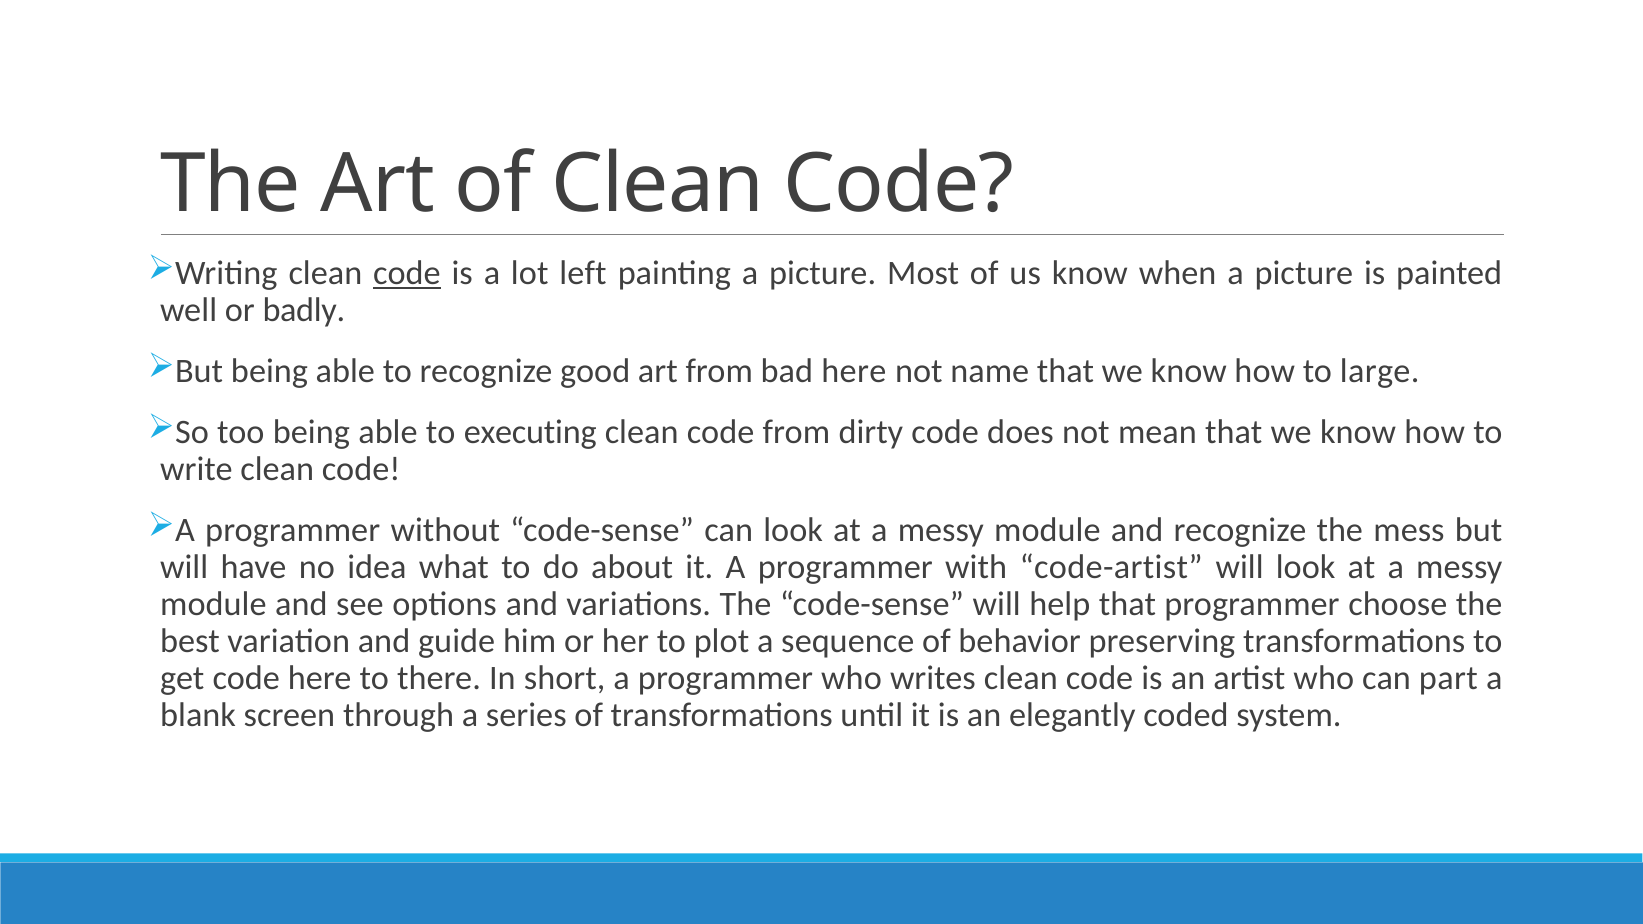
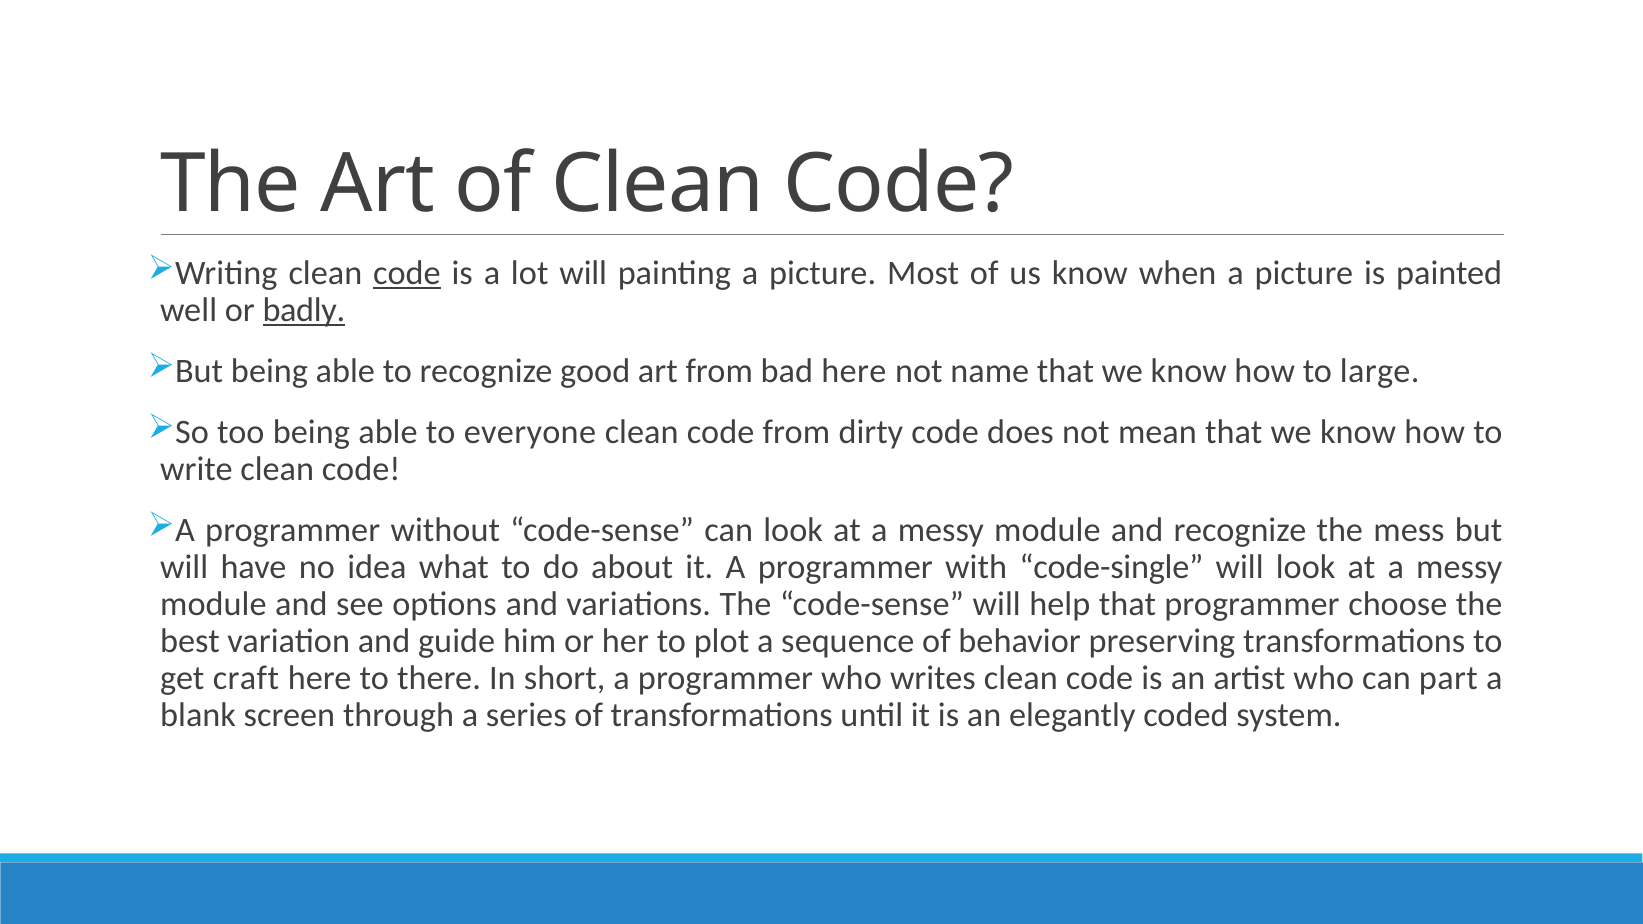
lot left: left -> will
badly underline: none -> present
executing: executing -> everyone
code-artist: code-artist -> code-single
get code: code -> craft
